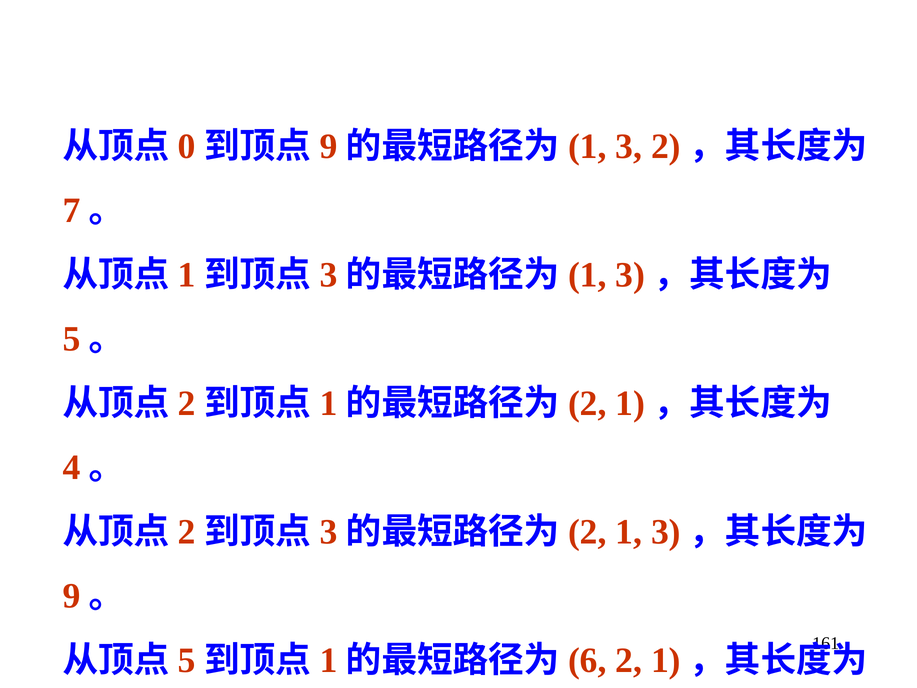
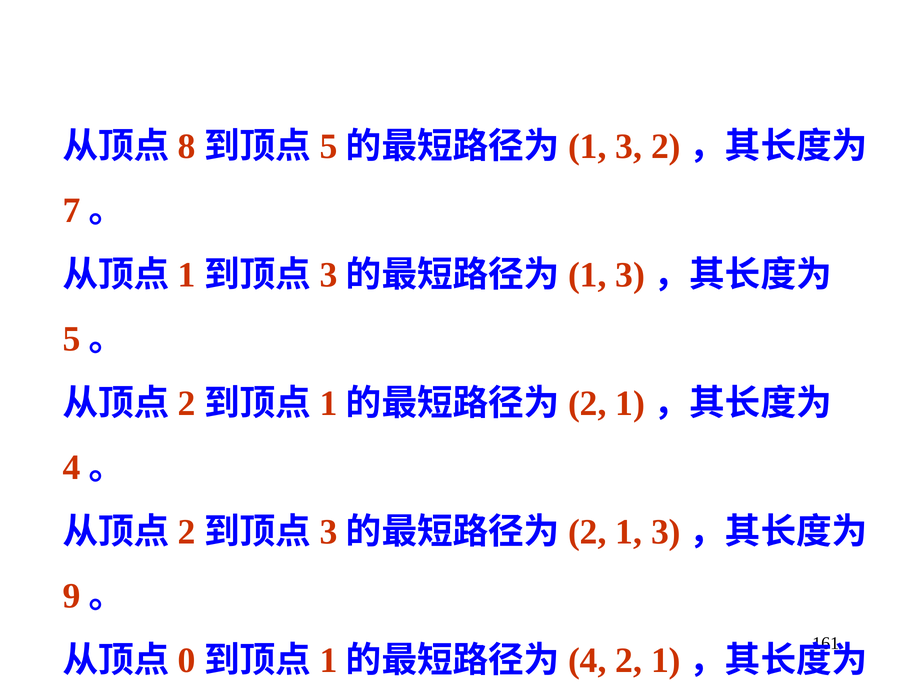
0: 0 -> 8
9 at (329, 146): 9 -> 5
5 at (187, 660): 5 -> 0
6 at (587, 660): 6 -> 4
